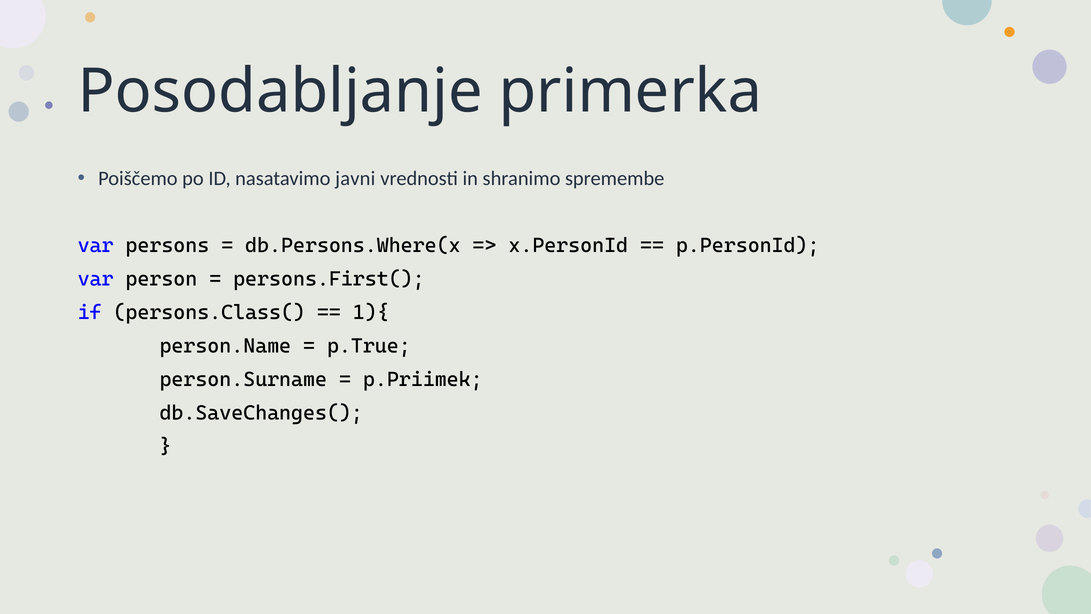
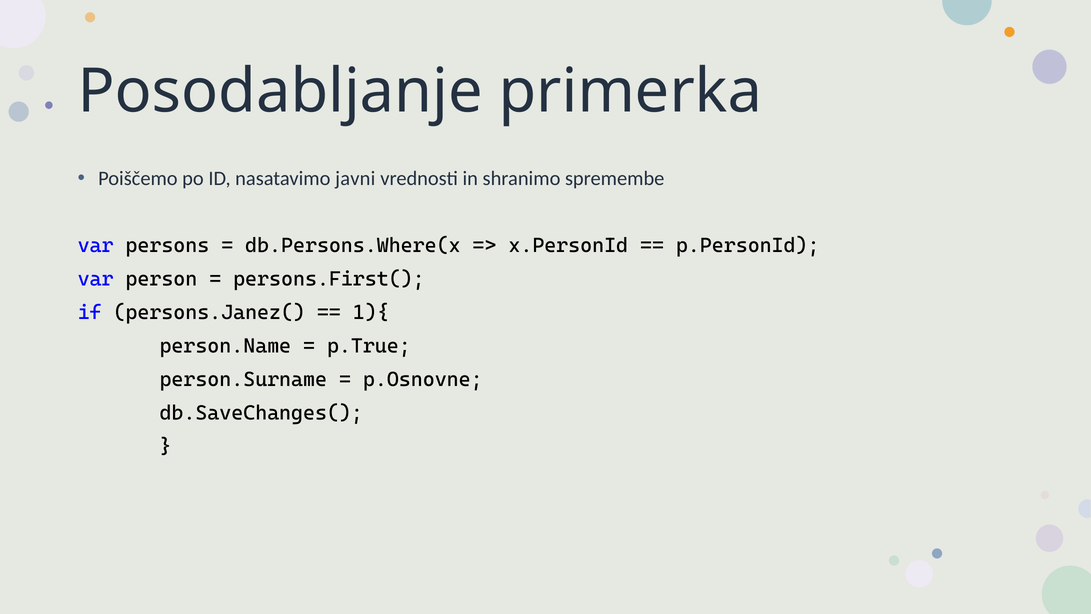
persons.Class(: persons.Class( -> persons.Janez(
p.Priimek: p.Priimek -> p.Osnovne
